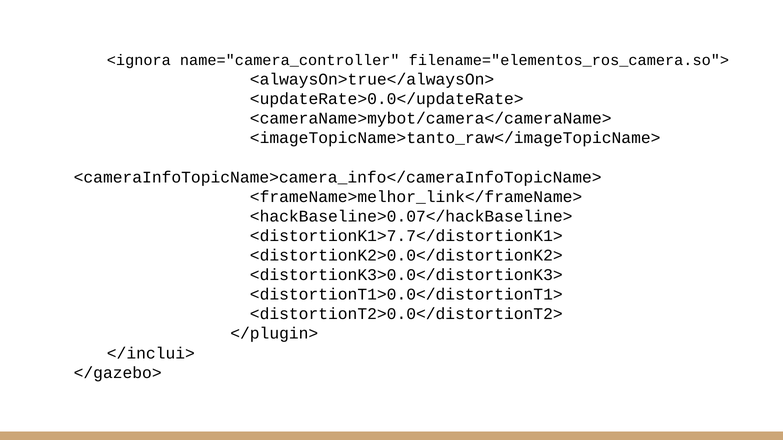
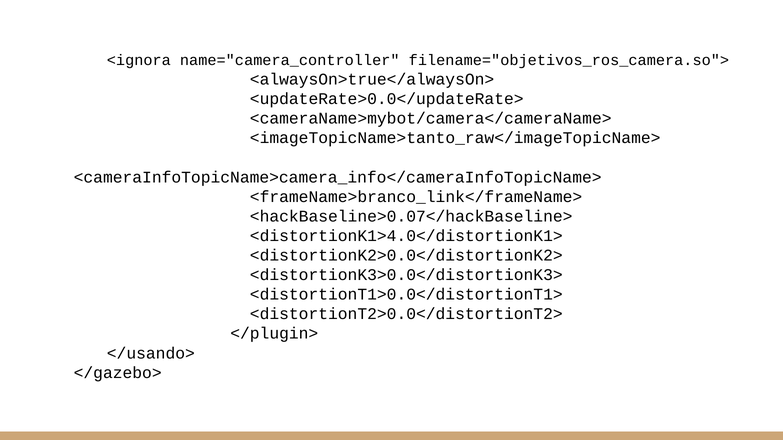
filename="elementos_ros_camera.so">: filename="elementos_ros_camera.so"> -> filename="objetivos_ros_camera.so">
<frameName>melhor_link</frameName>: <frameName>melhor_link</frameName> -> <frameName>branco_link</frameName>
<distortionK1>7.7</distortionK1>: <distortionK1>7.7</distortionK1> -> <distortionK1>4.0</distortionK1>
</inclui>: </inclui> -> </usando>
